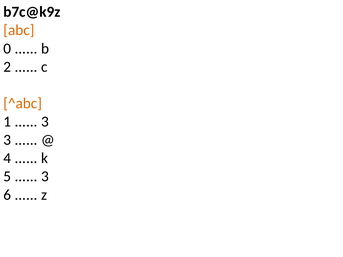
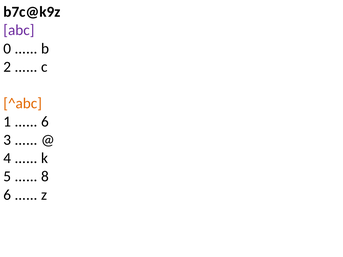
abc colour: orange -> purple
3 at (45, 122): 3 -> 6
3 at (45, 177): 3 -> 8
